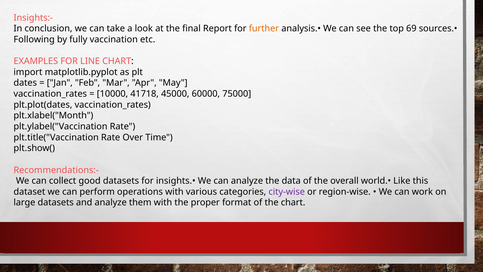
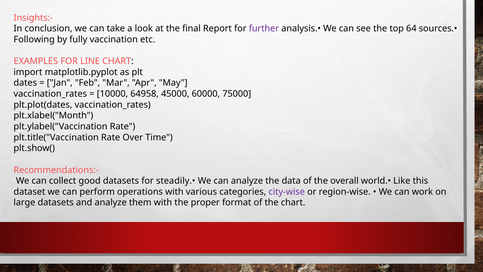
further colour: orange -> purple
69: 69 -> 64
41718: 41718 -> 64958
insights.•: insights.• -> steadily.•
